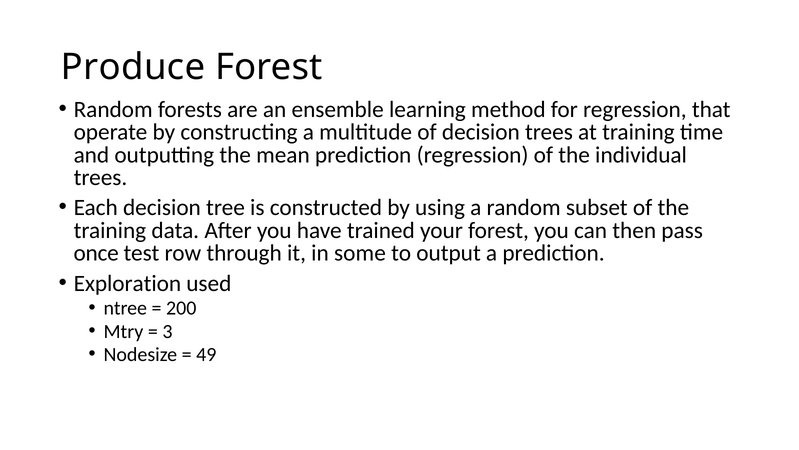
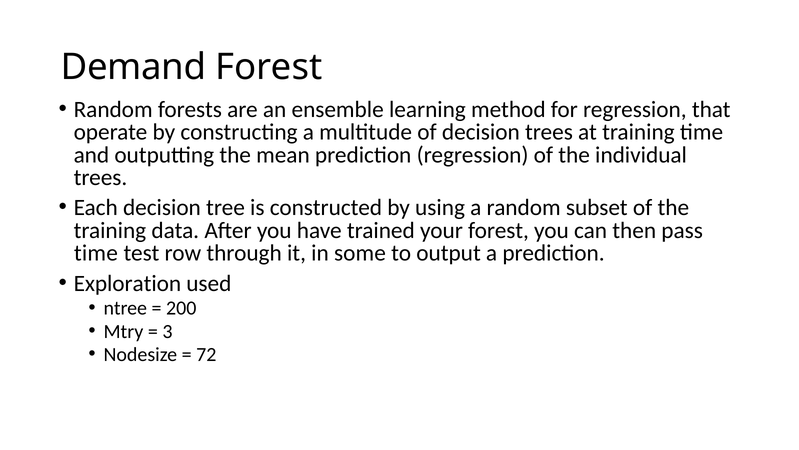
Produce: Produce -> Demand
once at (96, 253): once -> time
49: 49 -> 72
